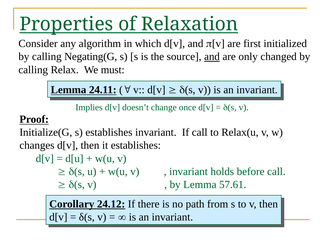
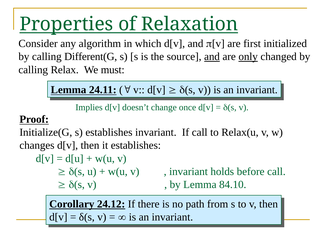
Negating(G: Negating(G -> Different(G
only underline: none -> present
57.61: 57.61 -> 84.10
